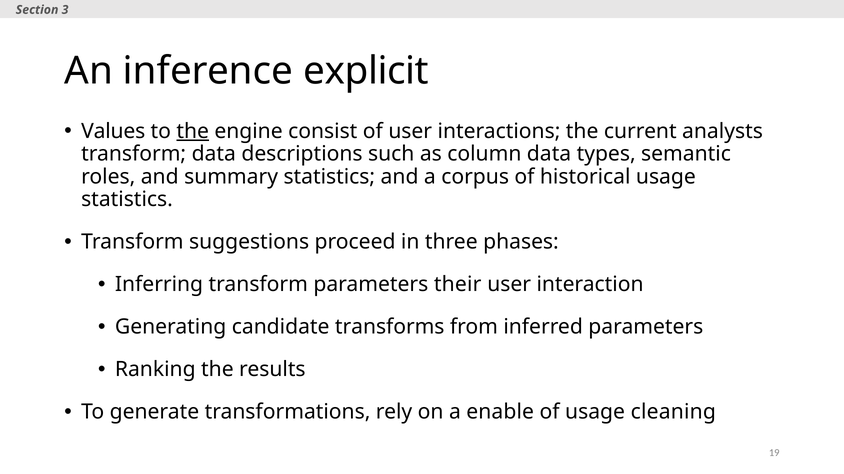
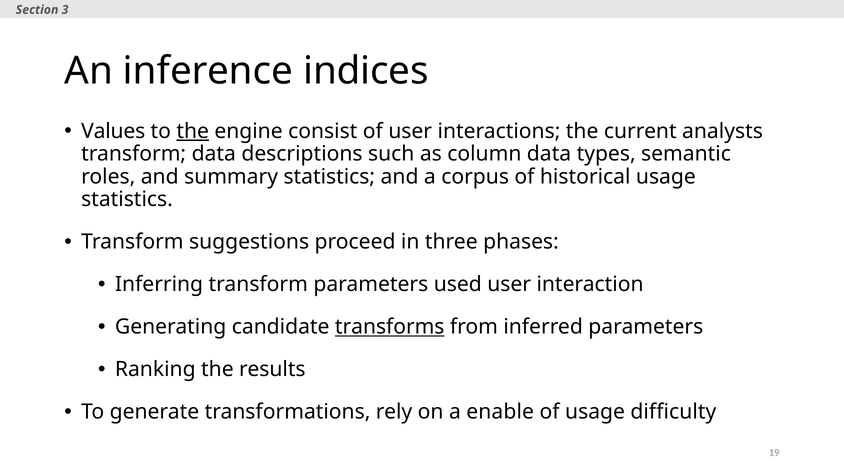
explicit: explicit -> indices
their: their -> used
transforms underline: none -> present
cleaning: cleaning -> difficulty
